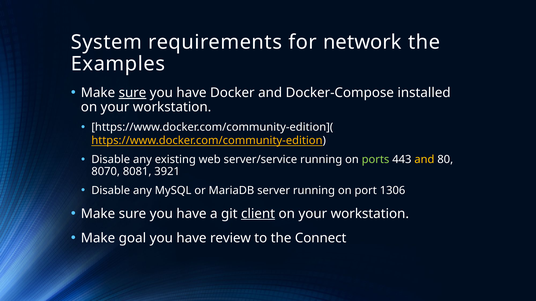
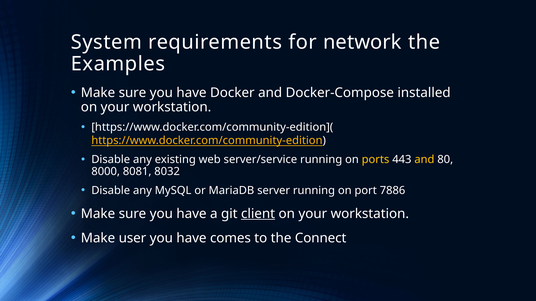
sure at (132, 93) underline: present -> none
ports colour: light green -> yellow
8070: 8070 -> 8000
3921: 3921 -> 8032
1306: 1306 -> 7886
goal: goal -> user
review: review -> comes
